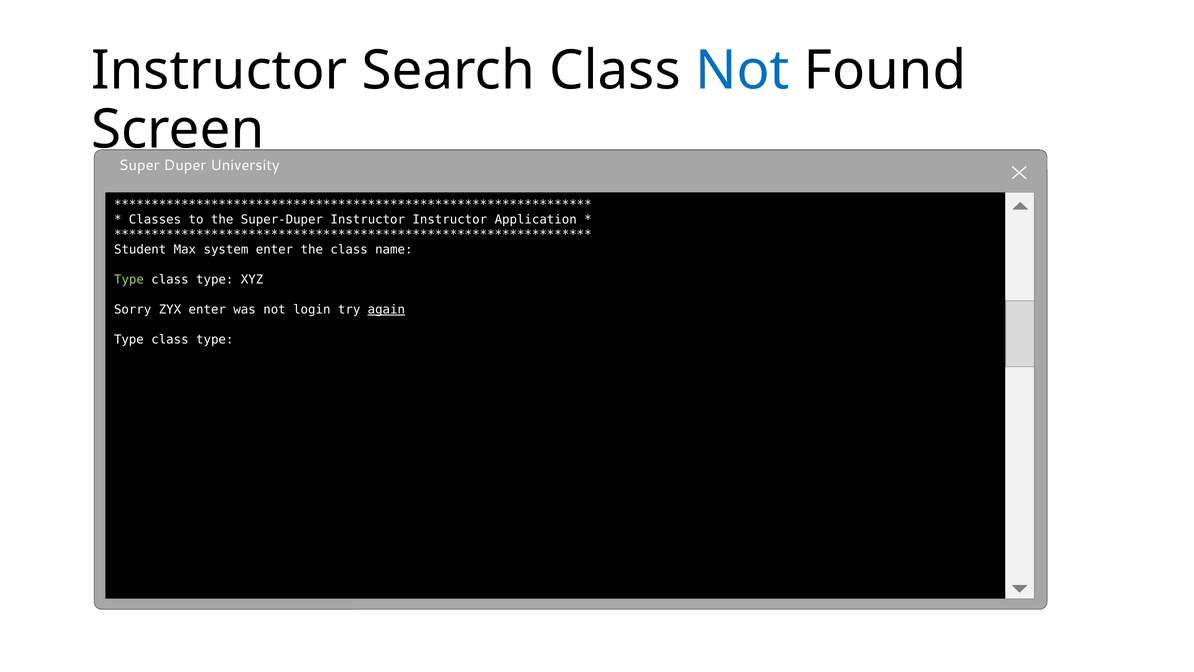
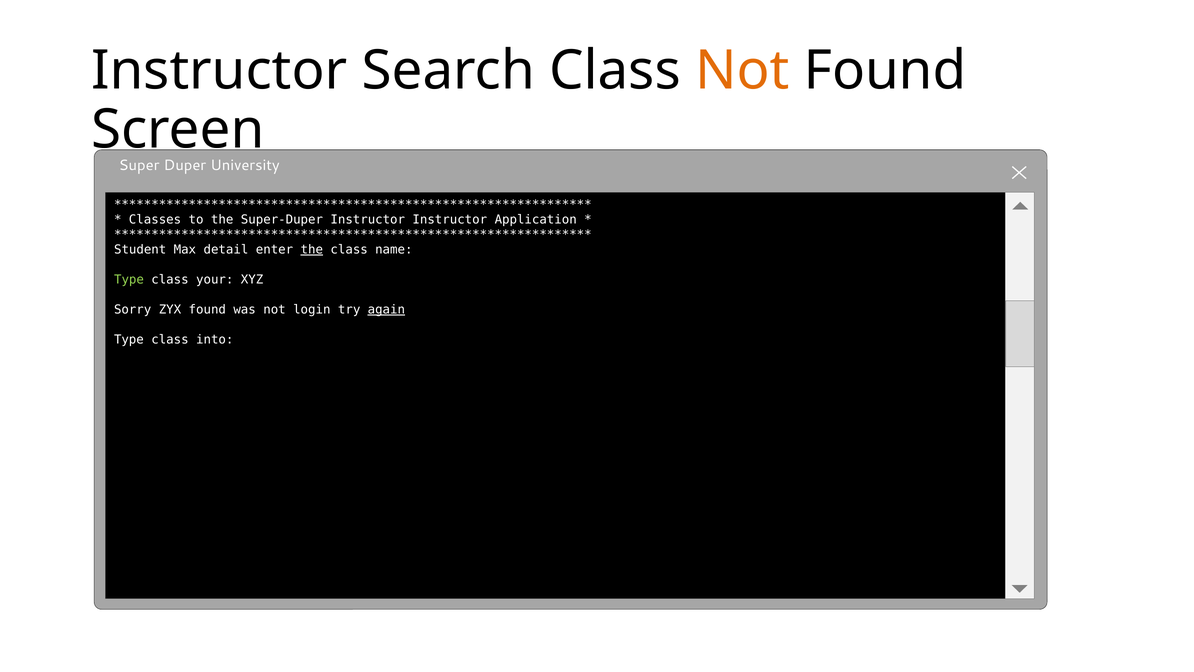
Not at (742, 71) colour: blue -> orange
system: system -> detail
the at (312, 250) underline: none -> present
type at (215, 279): type -> your
ZYX enter: enter -> found
type at (215, 339): type -> into
